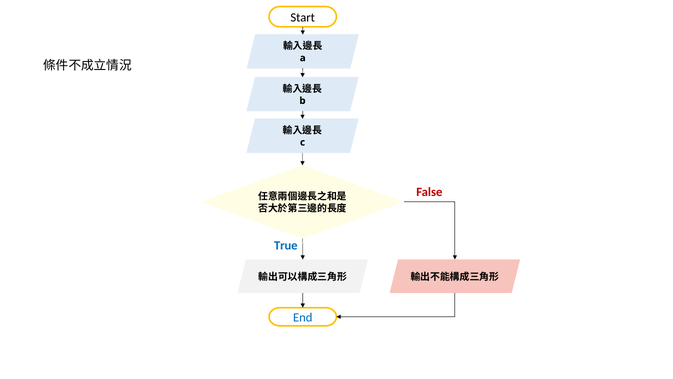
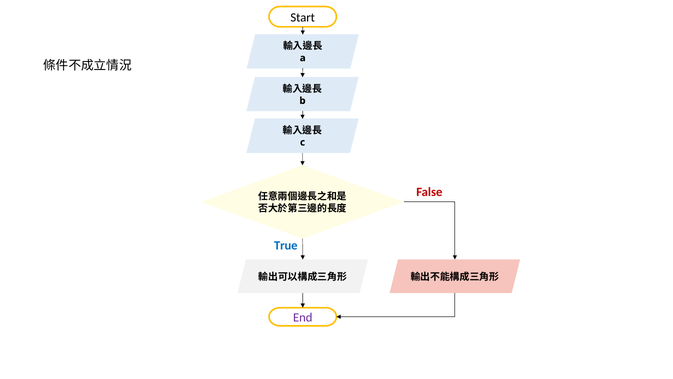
End colour: blue -> purple
